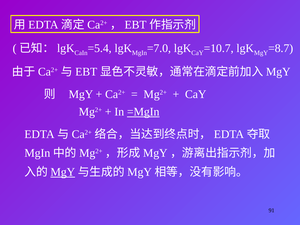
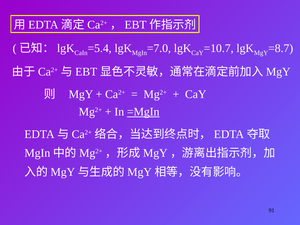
MgY at (63, 172) underline: present -> none
